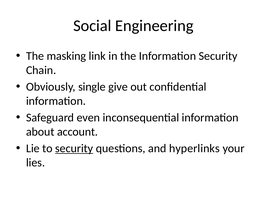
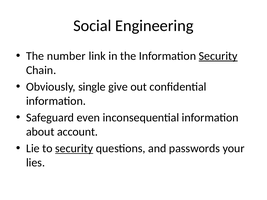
masking: masking -> number
Security at (218, 56) underline: none -> present
hyperlinks: hyperlinks -> passwords
